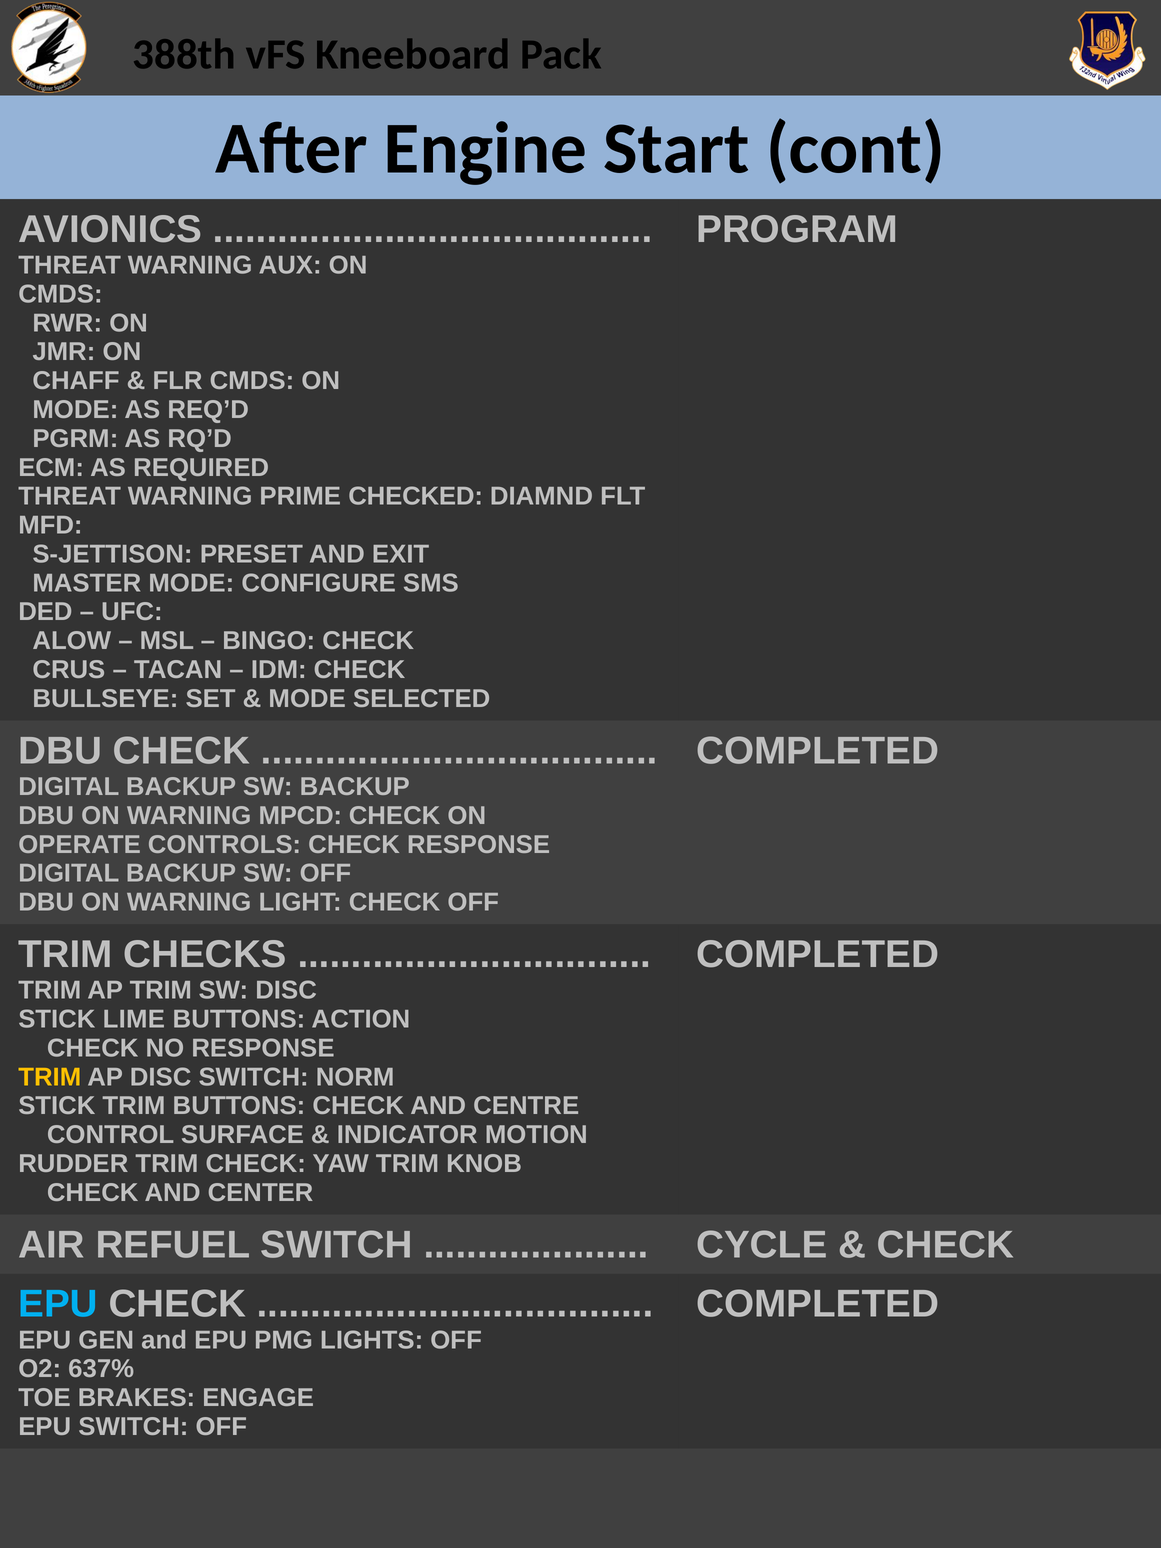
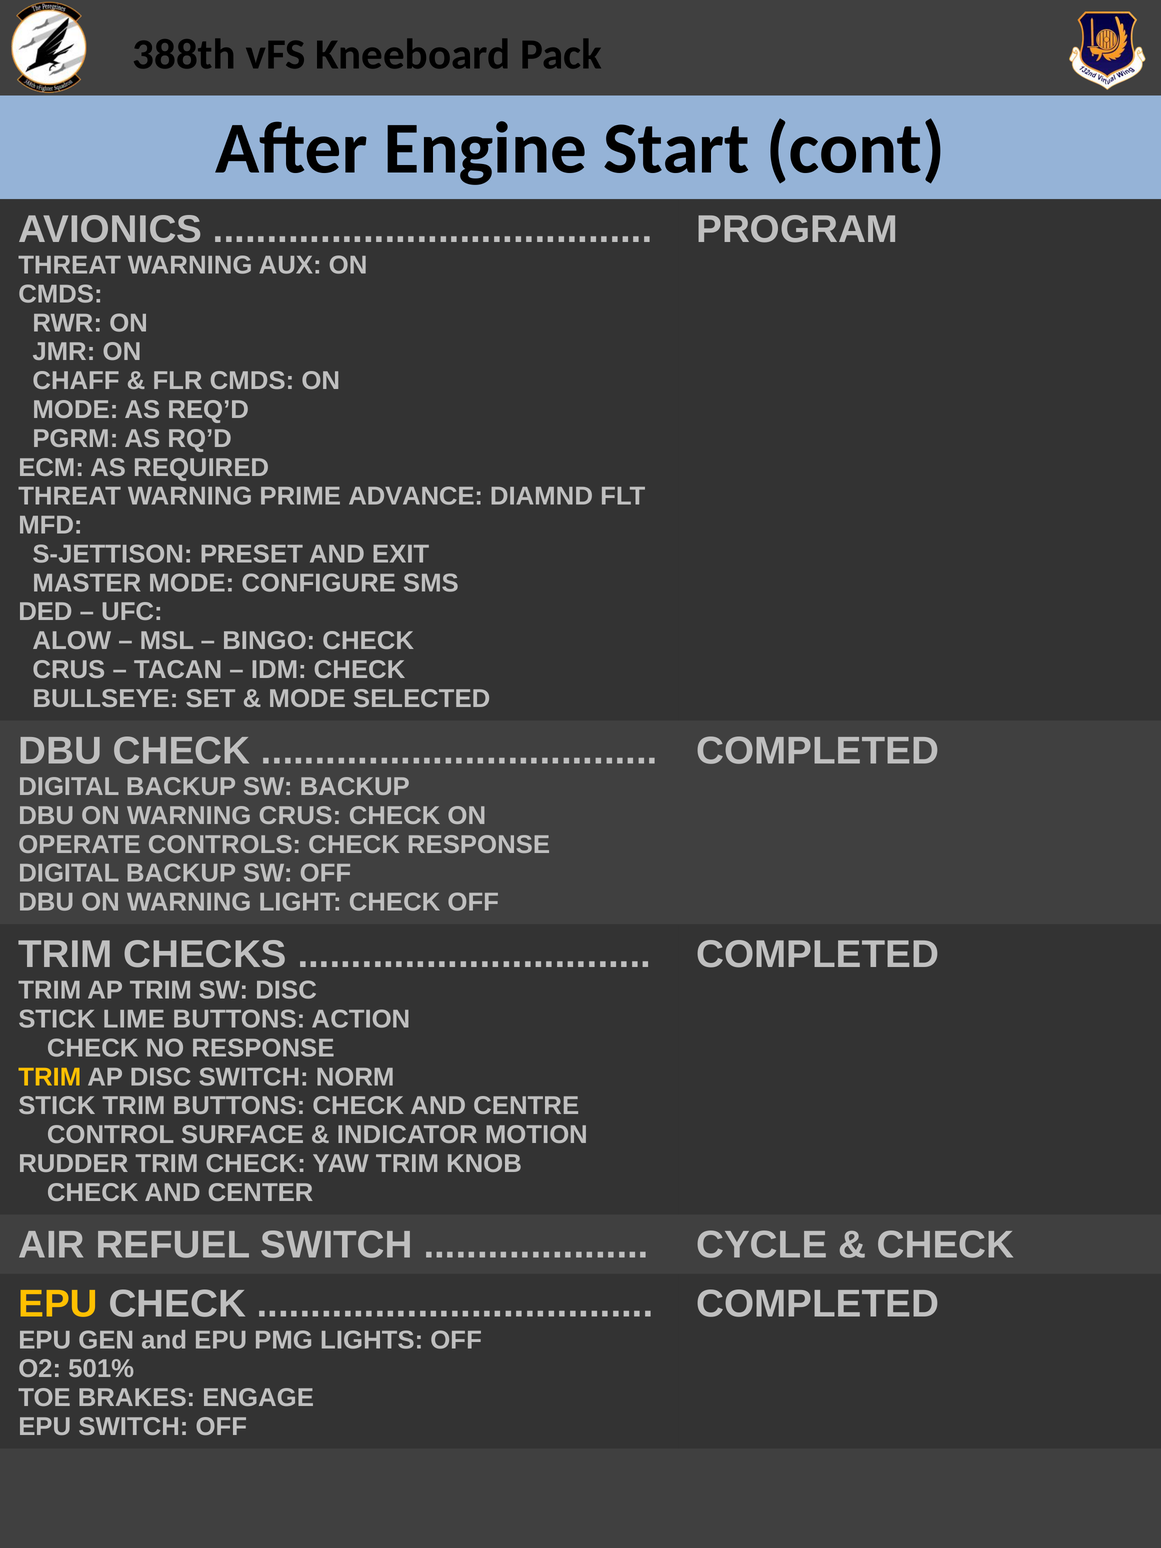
CHECKED: CHECKED -> ADVANCE
WARNING MPCD: MPCD -> CRUS
EPU at (58, 1304) colour: light blue -> yellow
637%: 637% -> 501%
